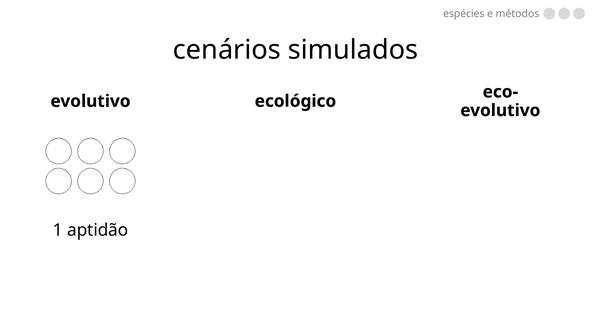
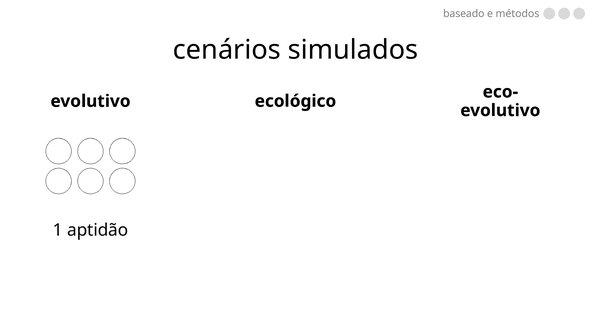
espécies: espécies -> baseado
